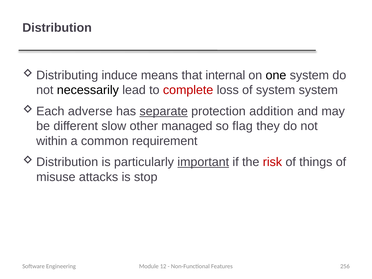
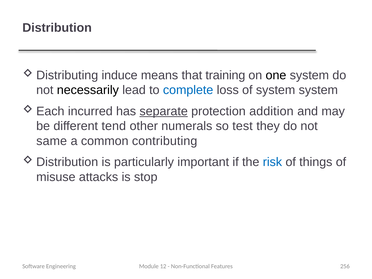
internal: internal -> training
complete colour: red -> blue
adverse: adverse -> incurred
slow: slow -> tend
managed: managed -> numerals
flag: flag -> test
within: within -> same
requirement: requirement -> contributing
important underline: present -> none
risk colour: red -> blue
